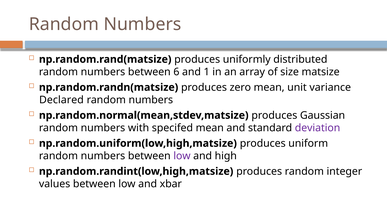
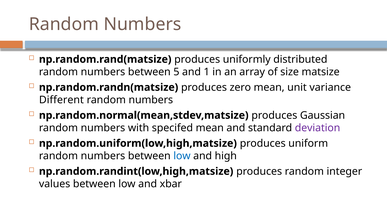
6: 6 -> 5
Declared: Declared -> Different
low at (182, 156) colour: purple -> blue
